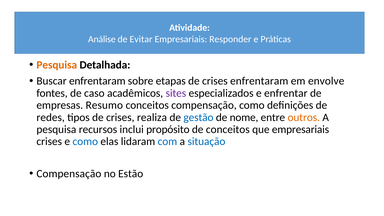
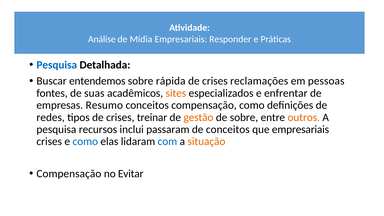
Evitar: Evitar -> Mídia
Pesquisa at (57, 65) colour: orange -> blue
Buscar enfrentaram: enfrentaram -> entendemos
etapas: etapas -> rápida
crises enfrentaram: enfrentaram -> reclamações
envolve: envolve -> pessoas
caso: caso -> suas
sites colour: purple -> orange
realiza: realiza -> treinar
gestão colour: blue -> orange
de nome: nome -> sobre
propósito: propósito -> passaram
situação colour: blue -> orange
Estão: Estão -> Evitar
